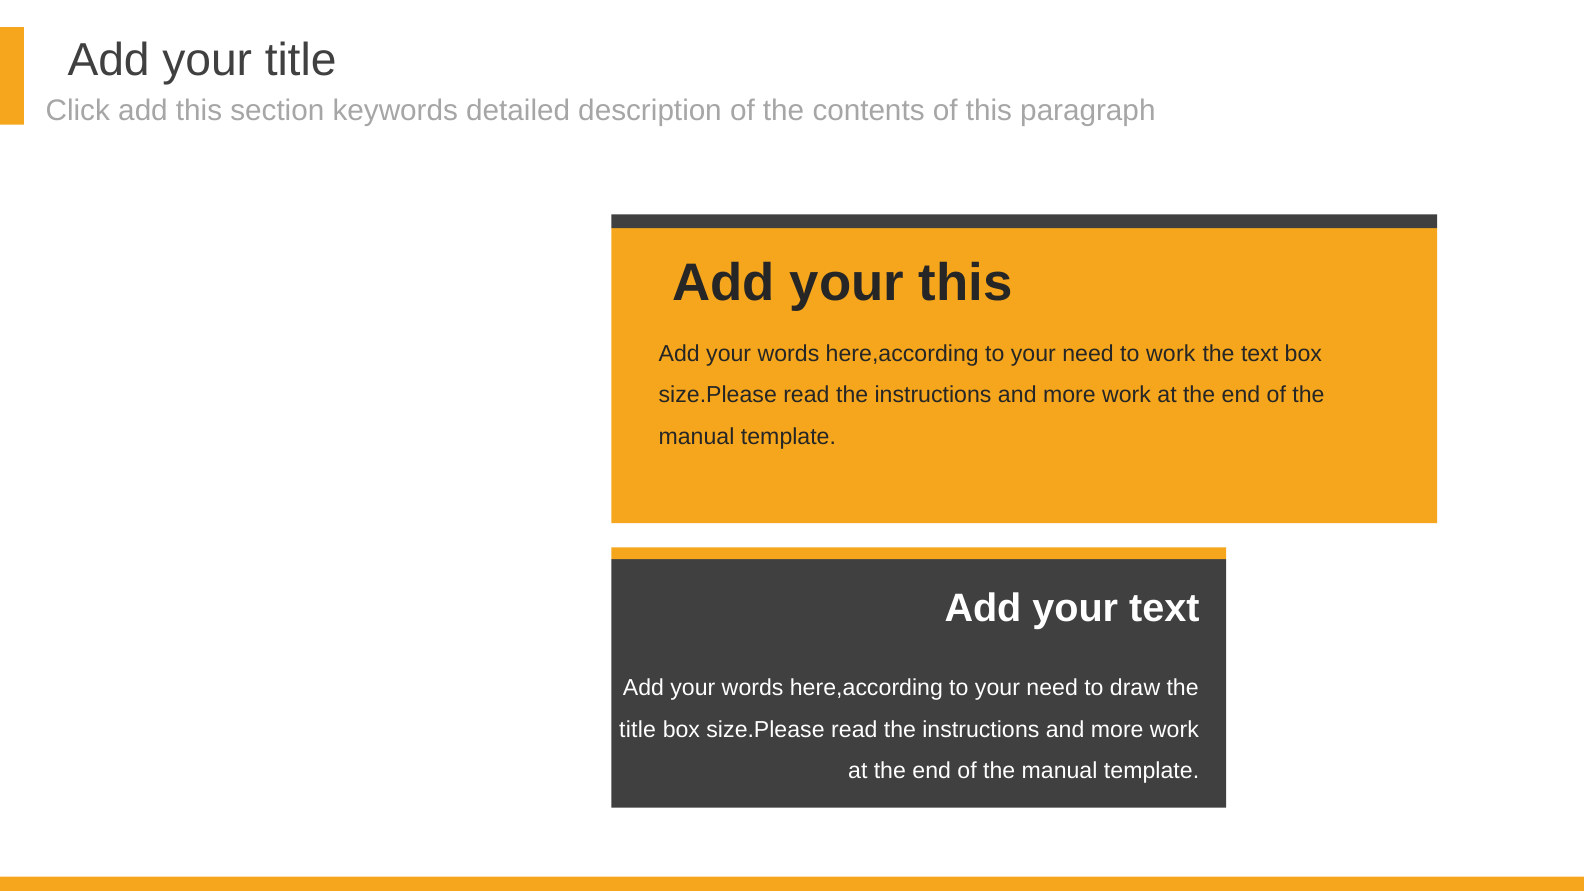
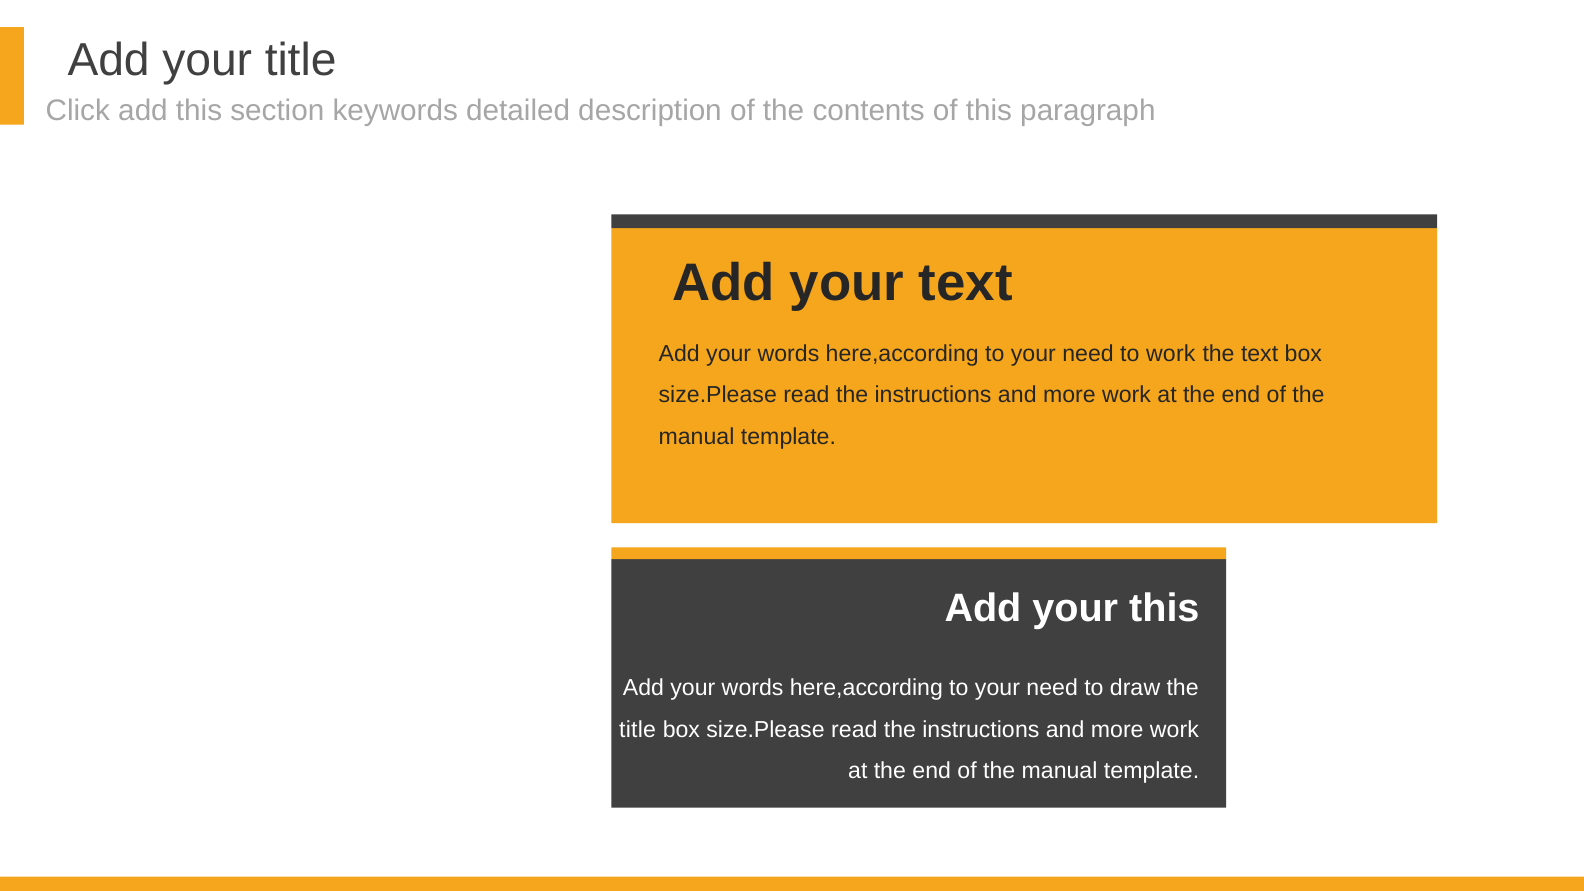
your this: this -> text
your text: text -> this
